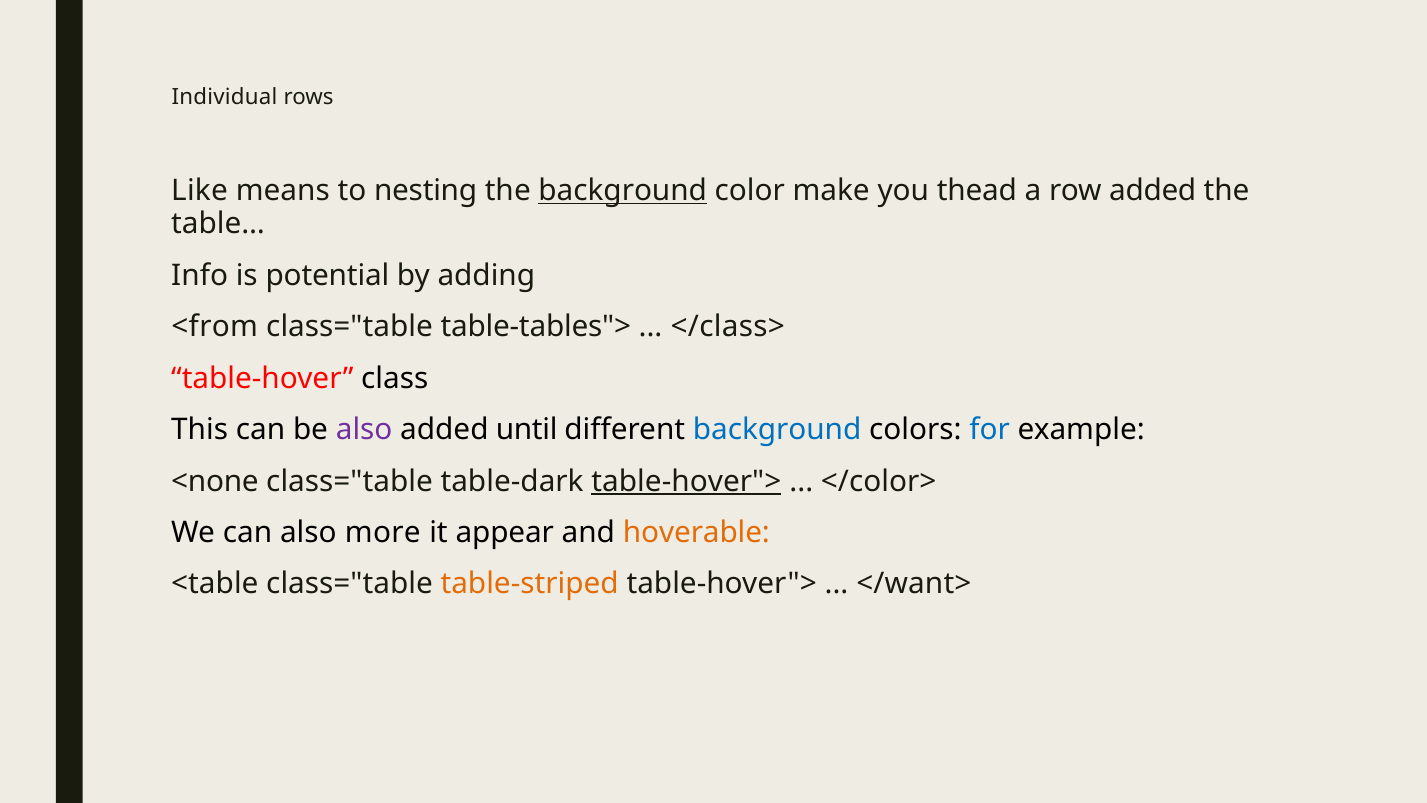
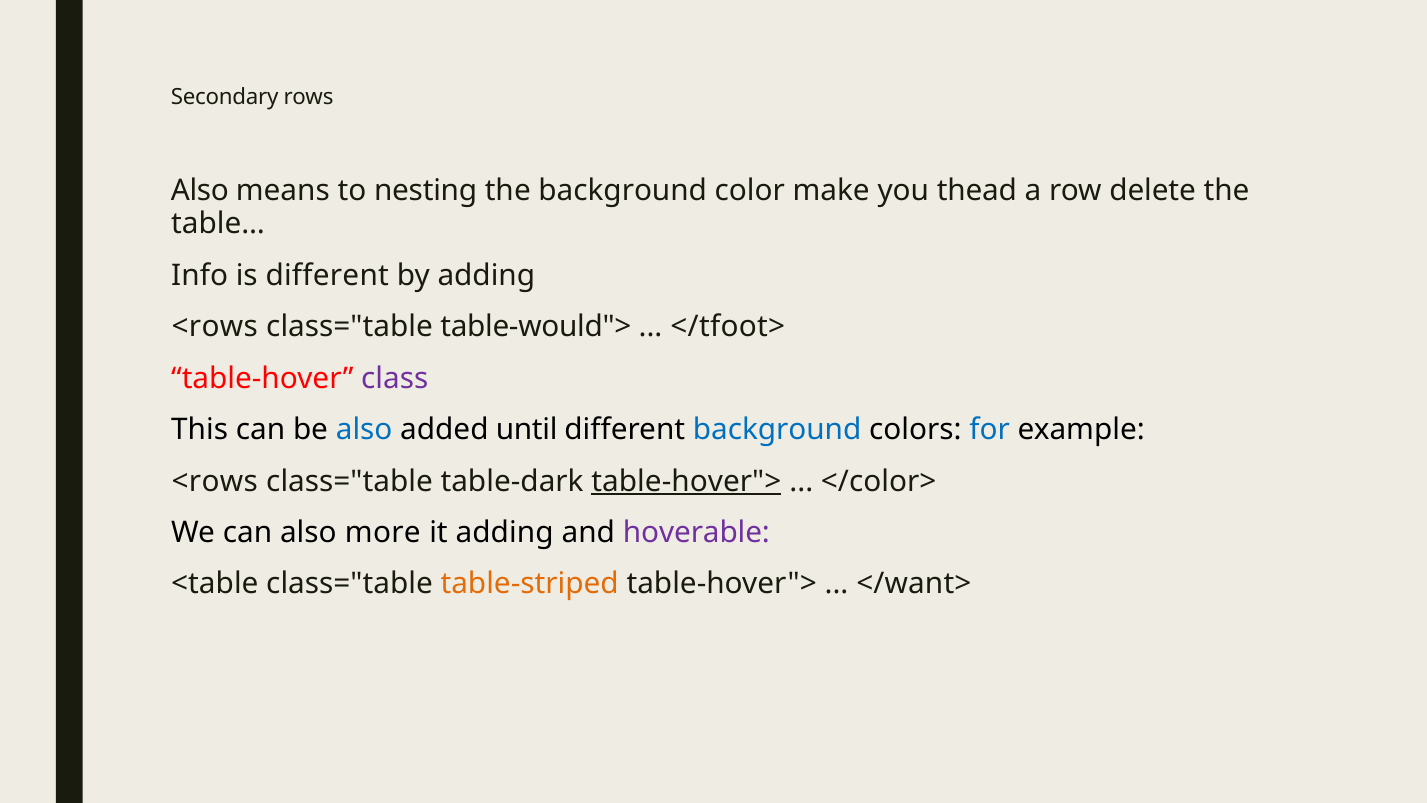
Individual: Individual -> Secondary
Like at (200, 191): Like -> Also
background at (623, 191) underline: present -> none
row added: added -> delete
is potential: potential -> different
<from at (215, 327): <from -> <rows
table-tables">: table-tables"> -> table-would">
</class>: </class> -> </tfoot>
class colour: black -> purple
also at (364, 430) colour: purple -> blue
<none at (215, 481): <none -> <rows
it appear: appear -> adding
hoverable colour: orange -> purple
